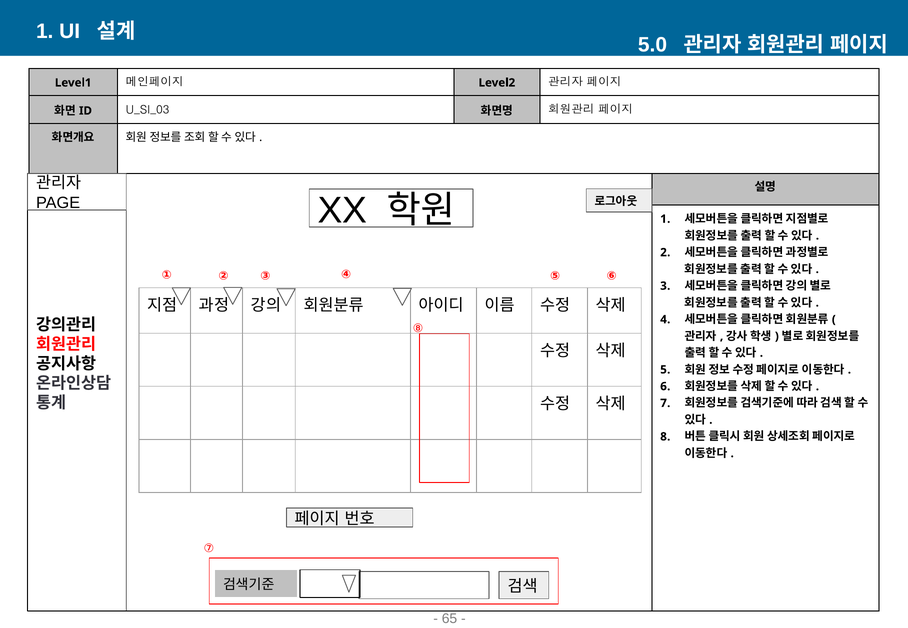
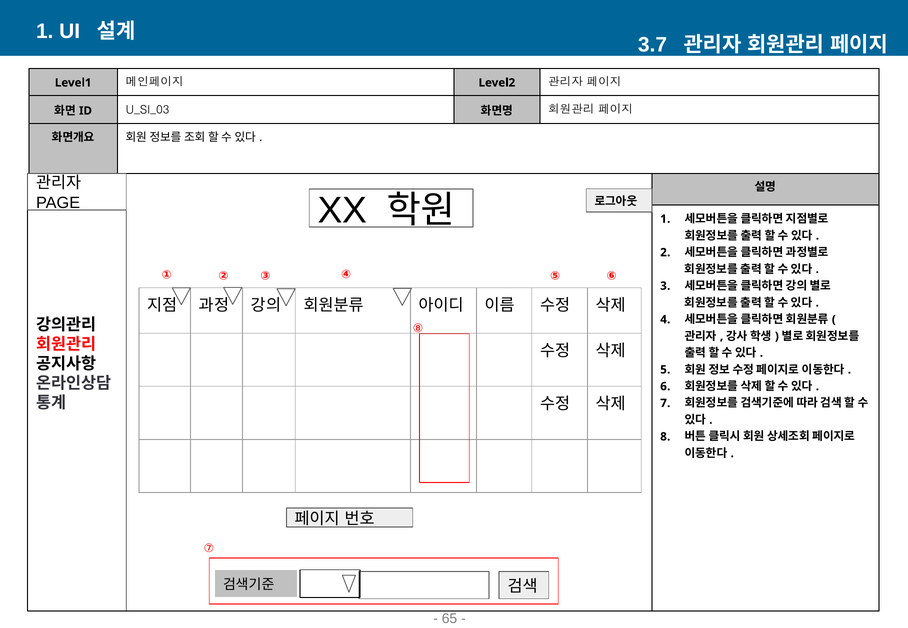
5.0: 5.0 -> 3.7
